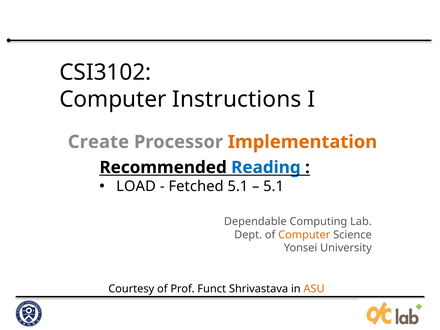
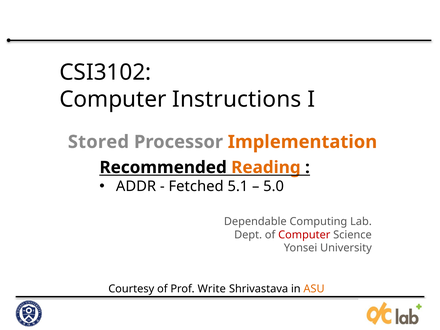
Create: Create -> Stored
Reading colour: blue -> orange
LOAD: LOAD -> ADDR
5.1 at (274, 186): 5.1 -> 5.0
Computer at (304, 235) colour: orange -> red
Funct: Funct -> Write
